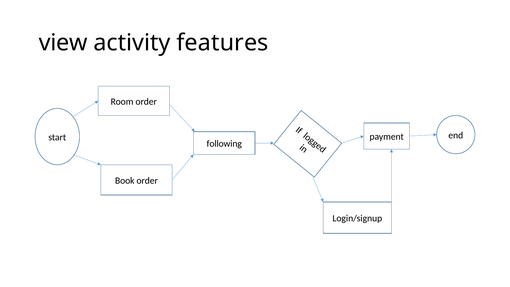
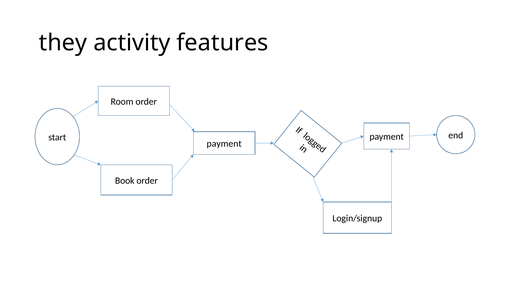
view: view -> they
following at (224, 144): following -> payment
